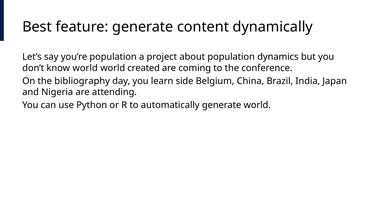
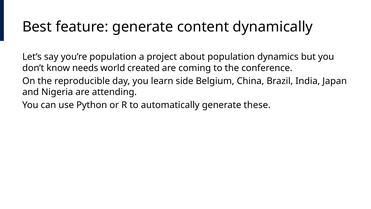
know world: world -> needs
bibliography: bibliography -> reproducible
generate world: world -> these
